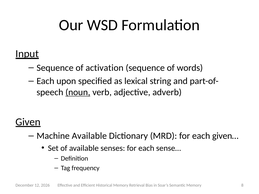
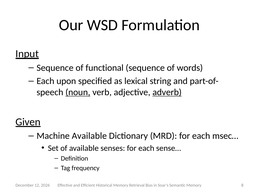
activation: activation -> functional
adverb underline: none -> present
given…: given… -> msec…
